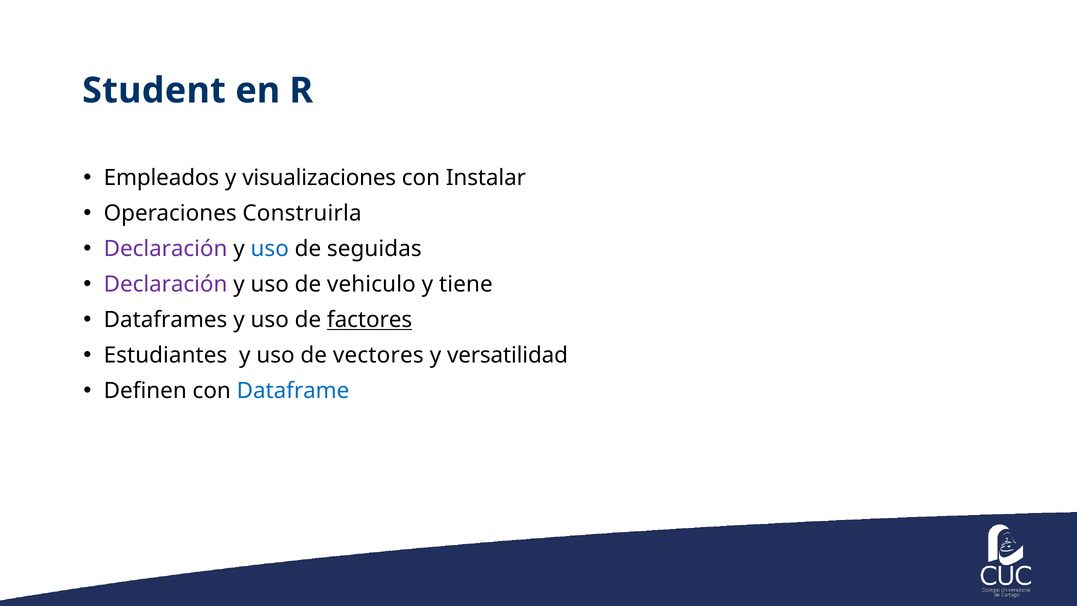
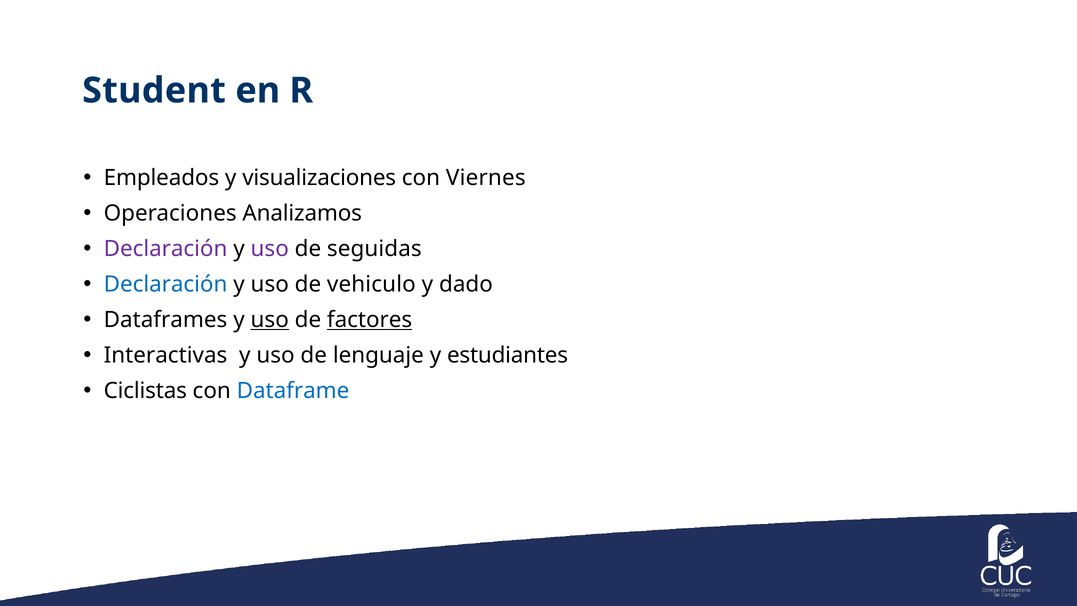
Instalar: Instalar -> Viernes
Construirla: Construirla -> Analizamos
uso at (270, 249) colour: blue -> purple
Declaración at (166, 284) colour: purple -> blue
tiene: tiene -> dado
uso at (270, 320) underline: none -> present
Estudiantes: Estudiantes -> Interactivas
vectores: vectores -> lenguaje
versatilidad: versatilidad -> estudiantes
Definen: Definen -> Ciclistas
